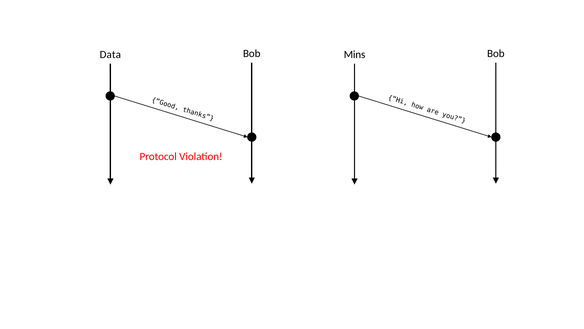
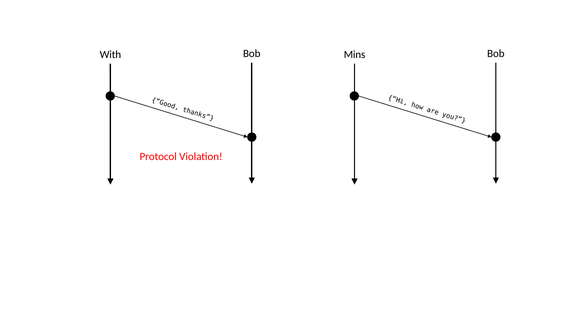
Data: Data -> With
